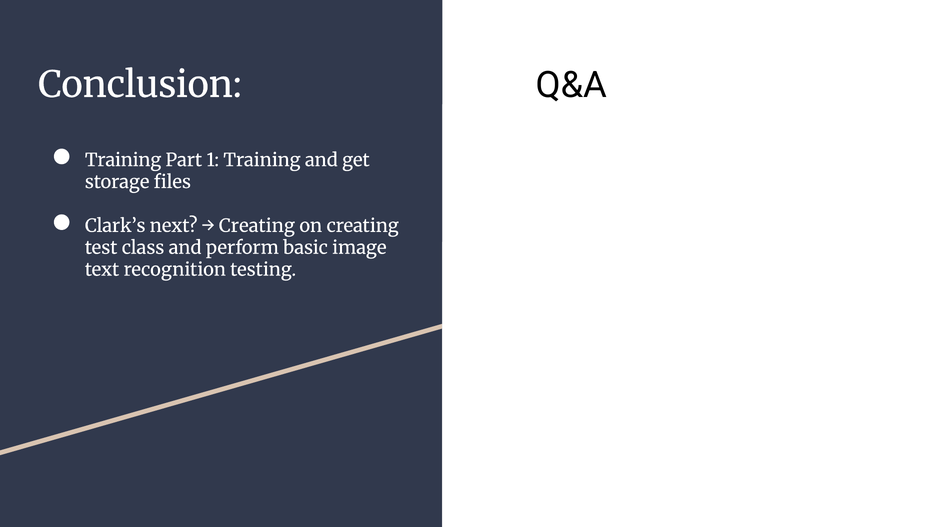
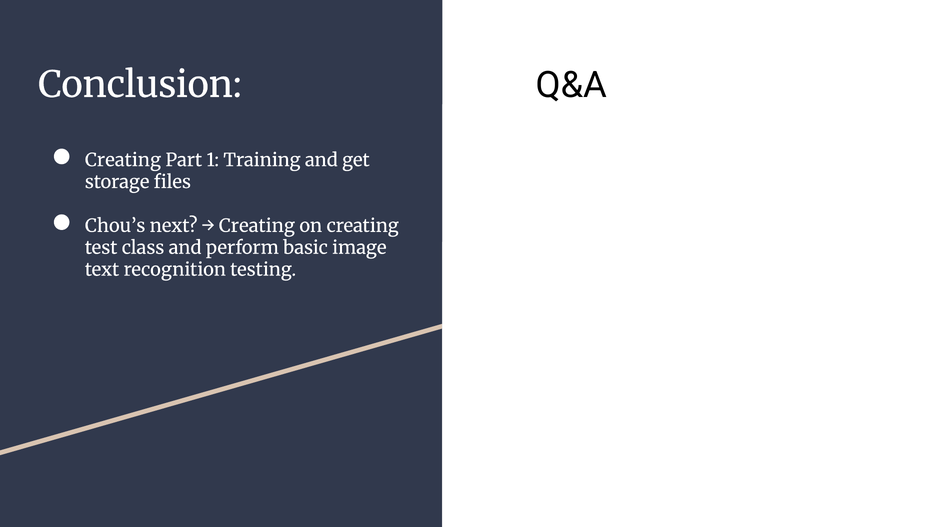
Training at (123, 160): Training -> Creating
Clark’s: Clark’s -> Chou’s
